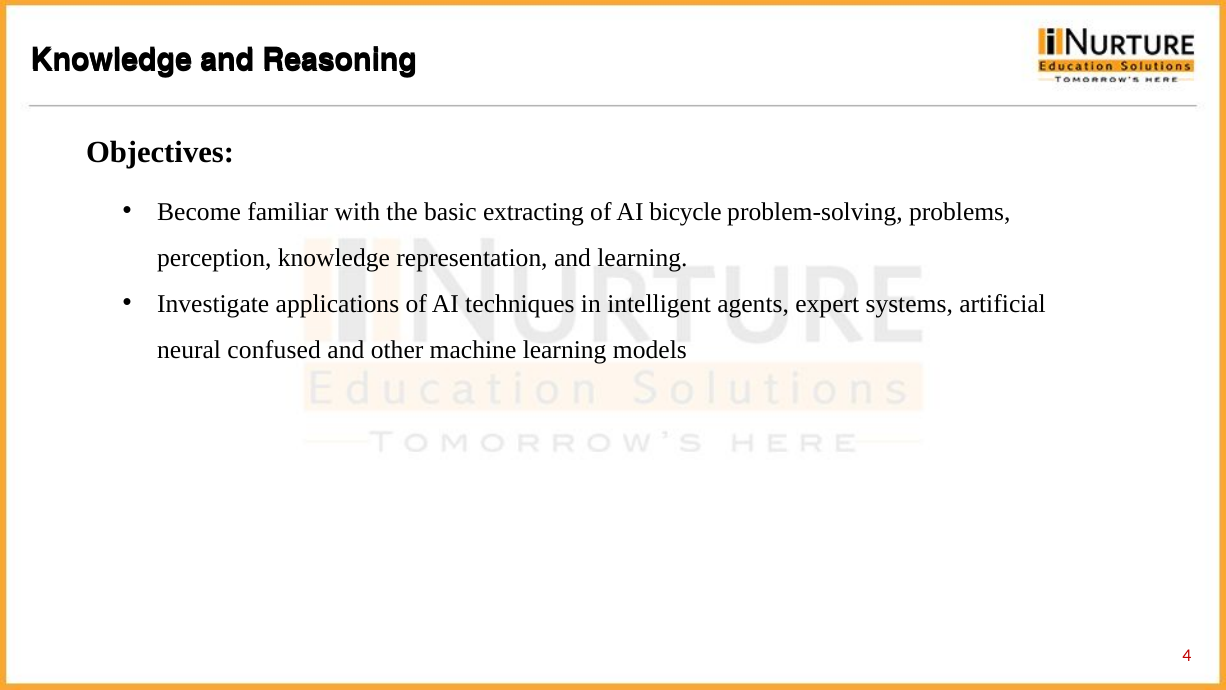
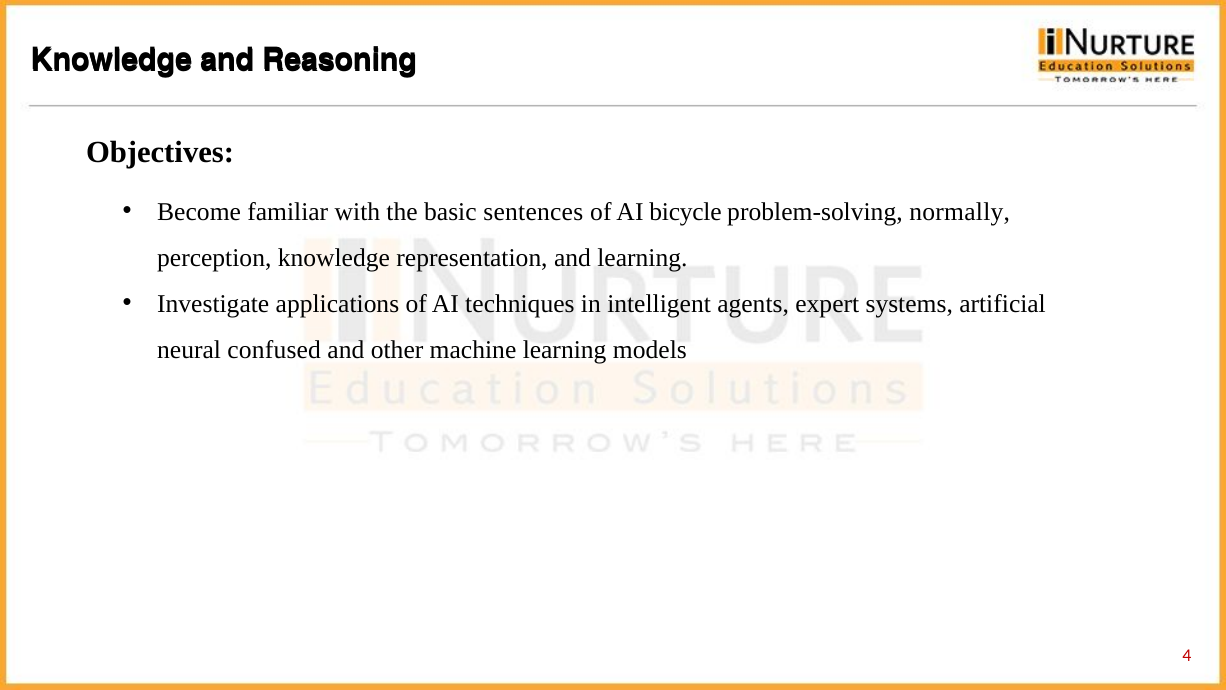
extracting: extracting -> sentences
problems: problems -> normally
